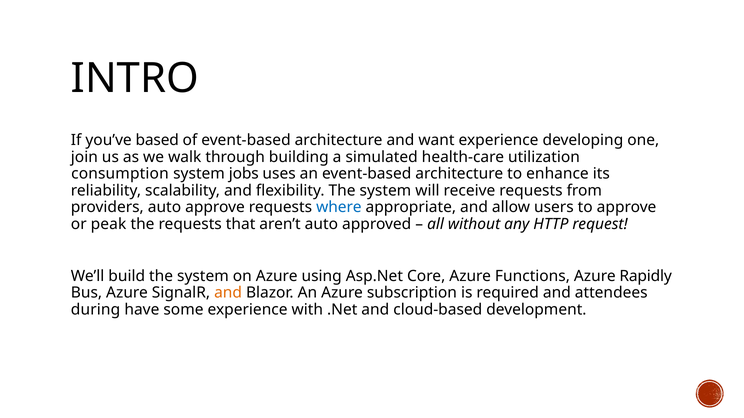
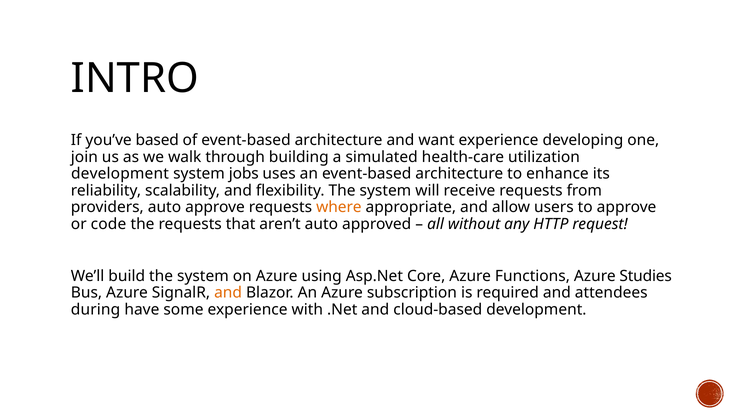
consumption at (120, 174): consumption -> development
where colour: blue -> orange
peak: peak -> code
Rapidly: Rapidly -> Studies
